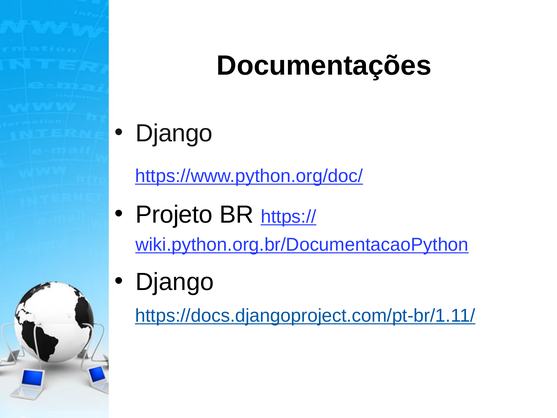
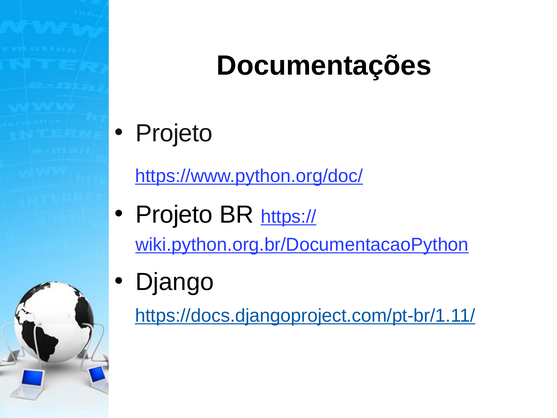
Django at (174, 133): Django -> Projeto
